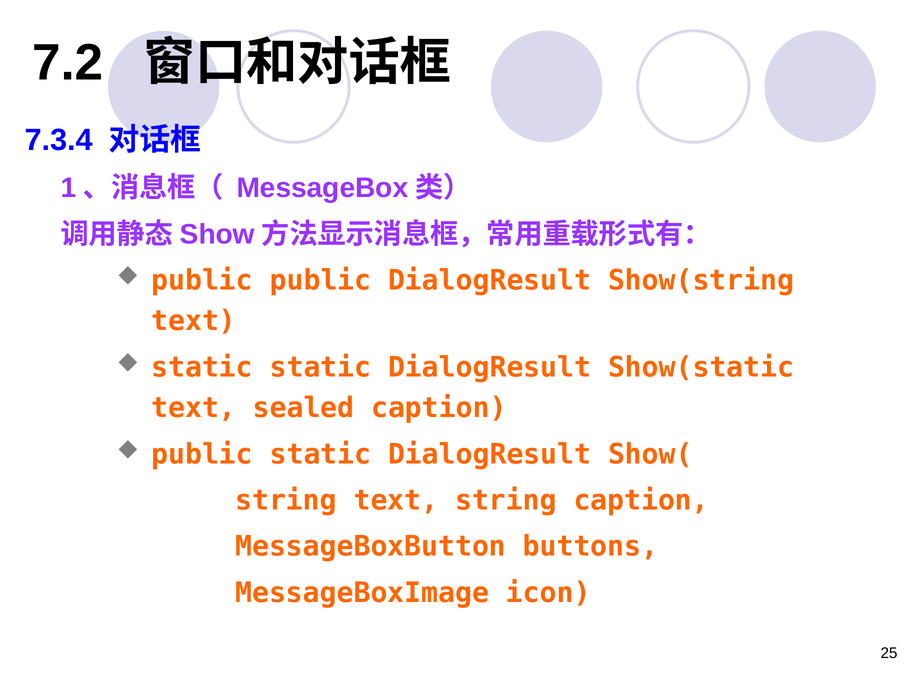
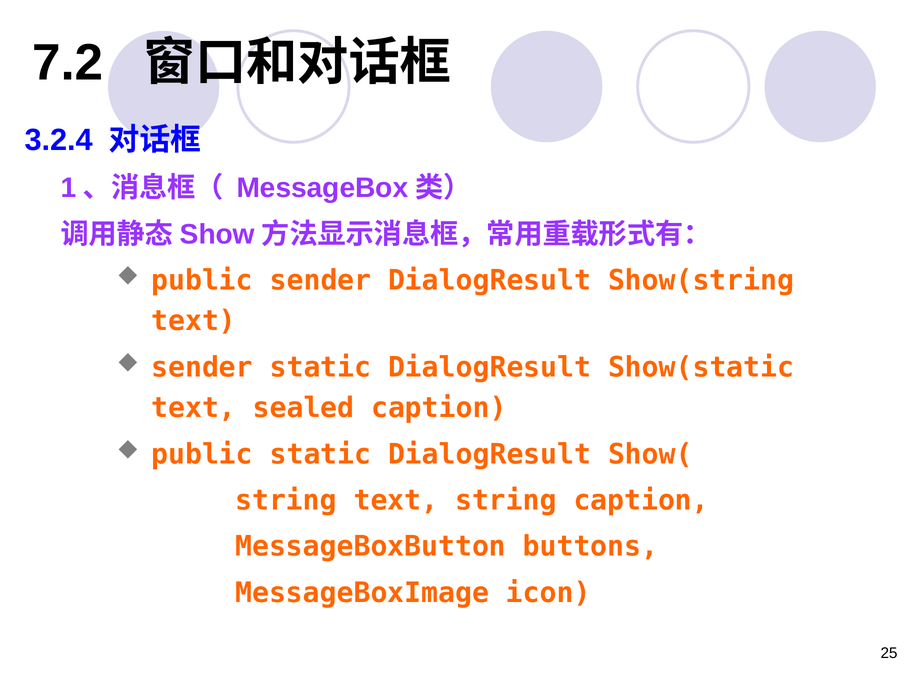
7.3.4: 7.3.4 -> 3.2.4
public public: public -> sender
static at (202, 367): static -> sender
